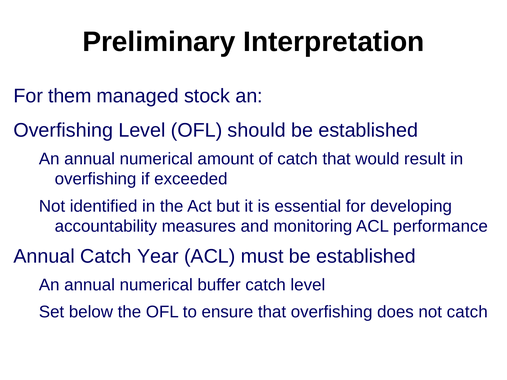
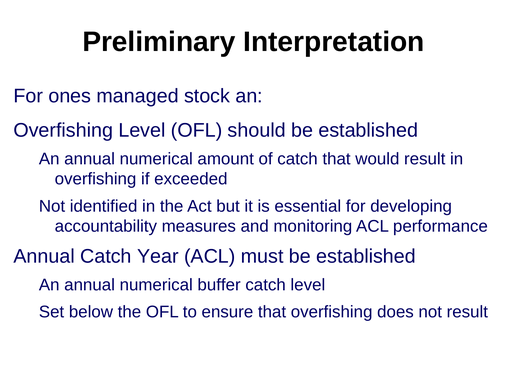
them: them -> ones
not catch: catch -> result
